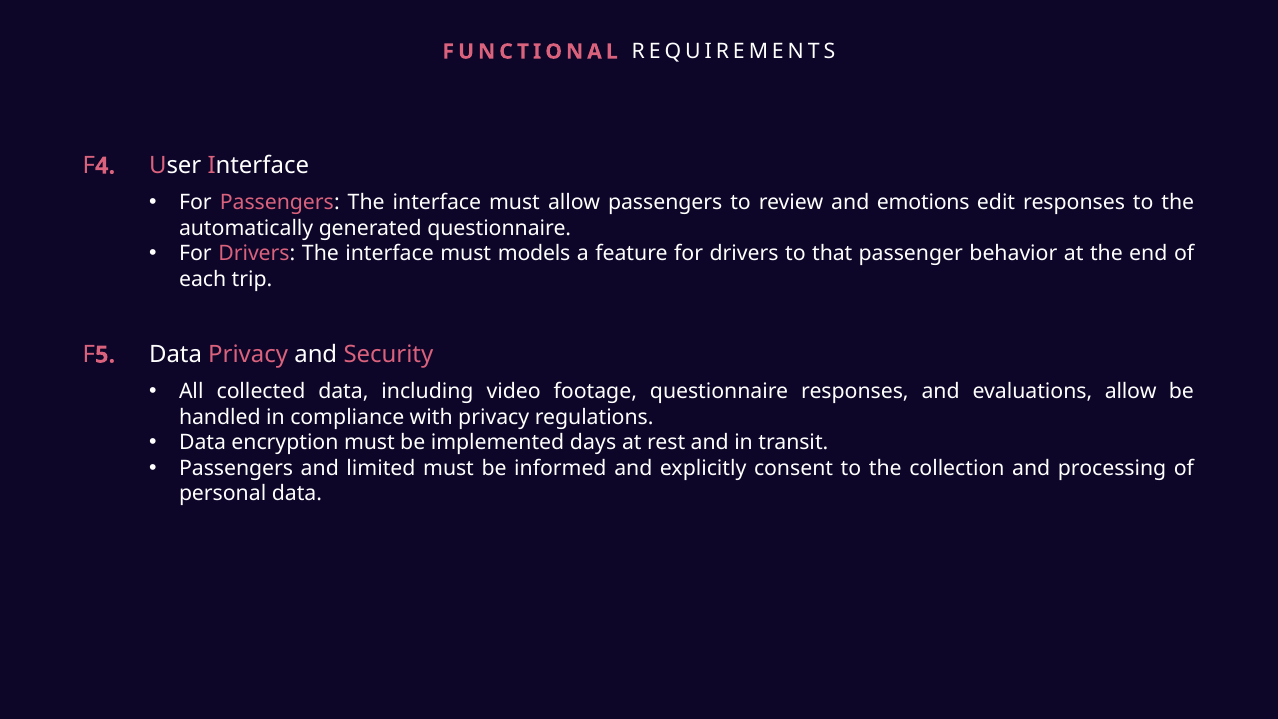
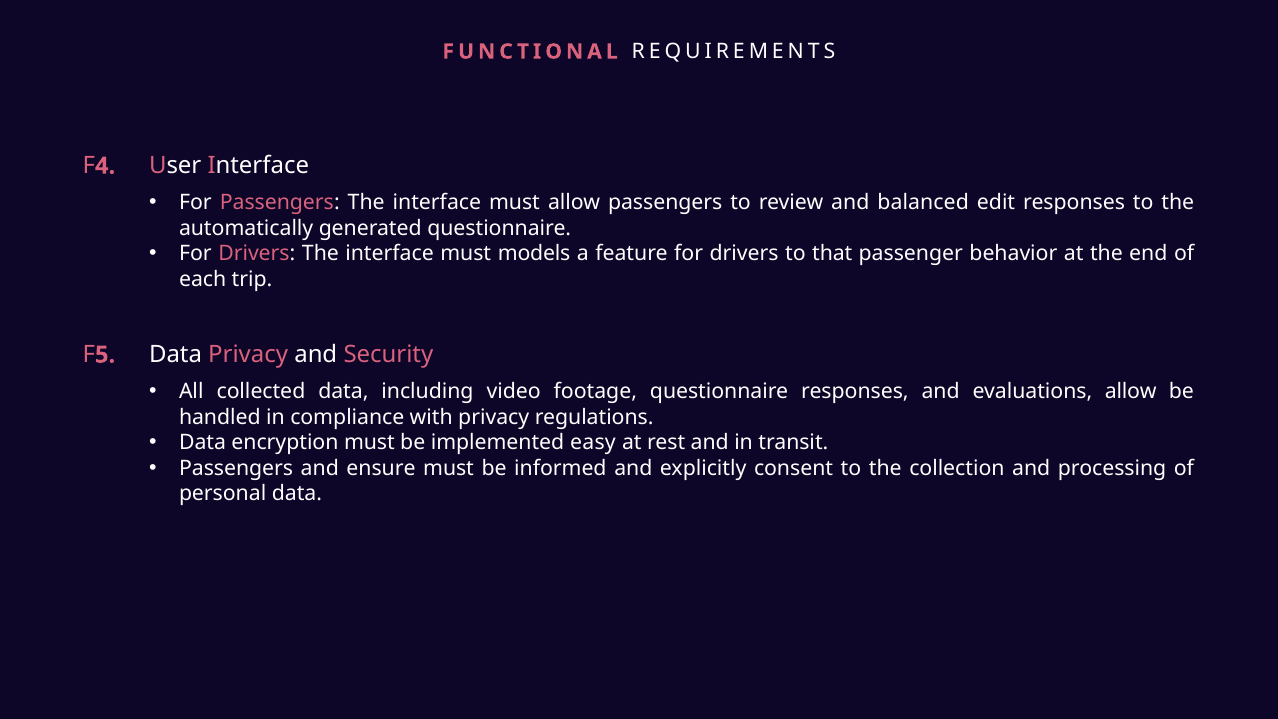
emotions: emotions -> balanced
days: days -> easy
limited: limited -> ensure
